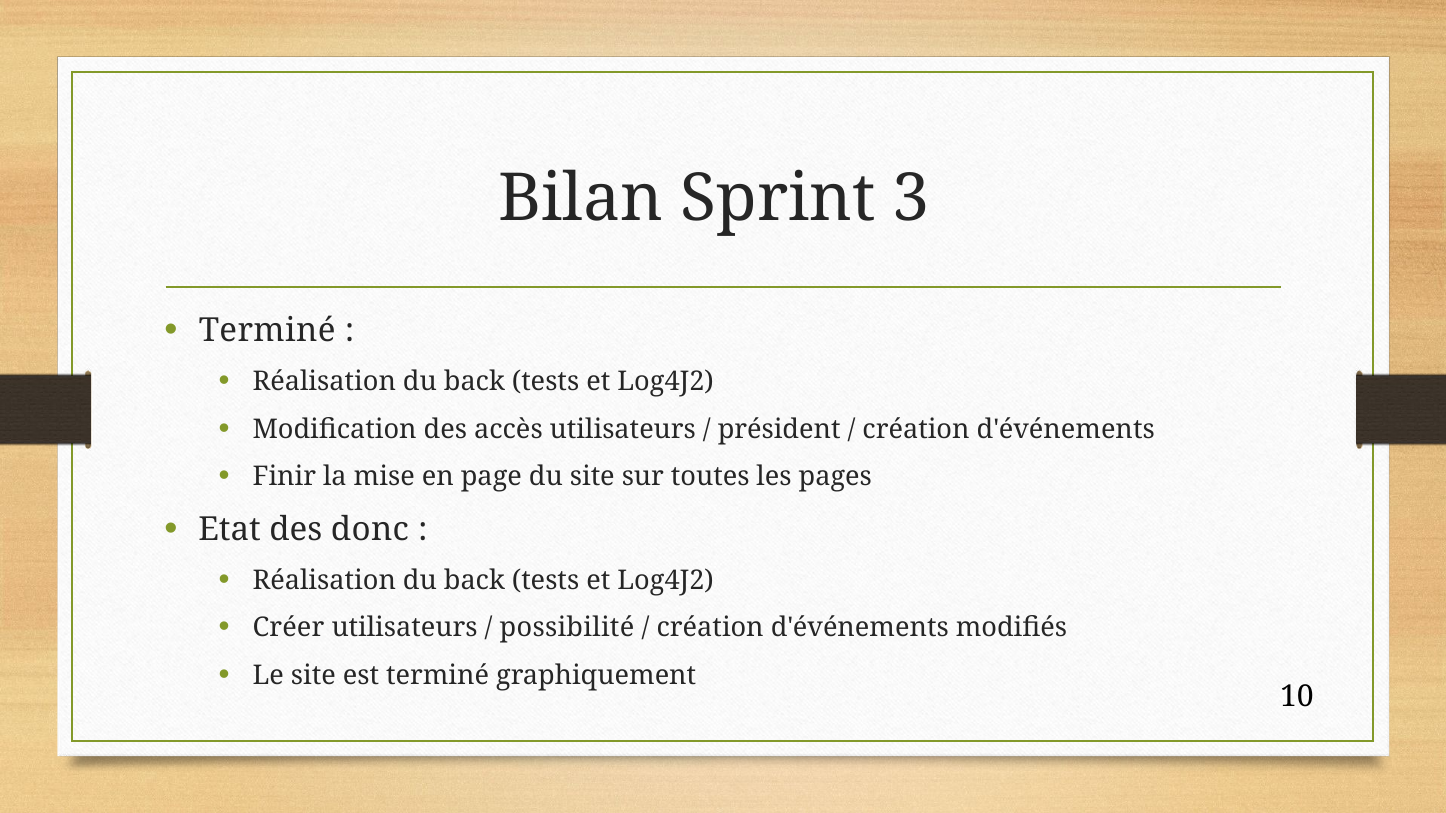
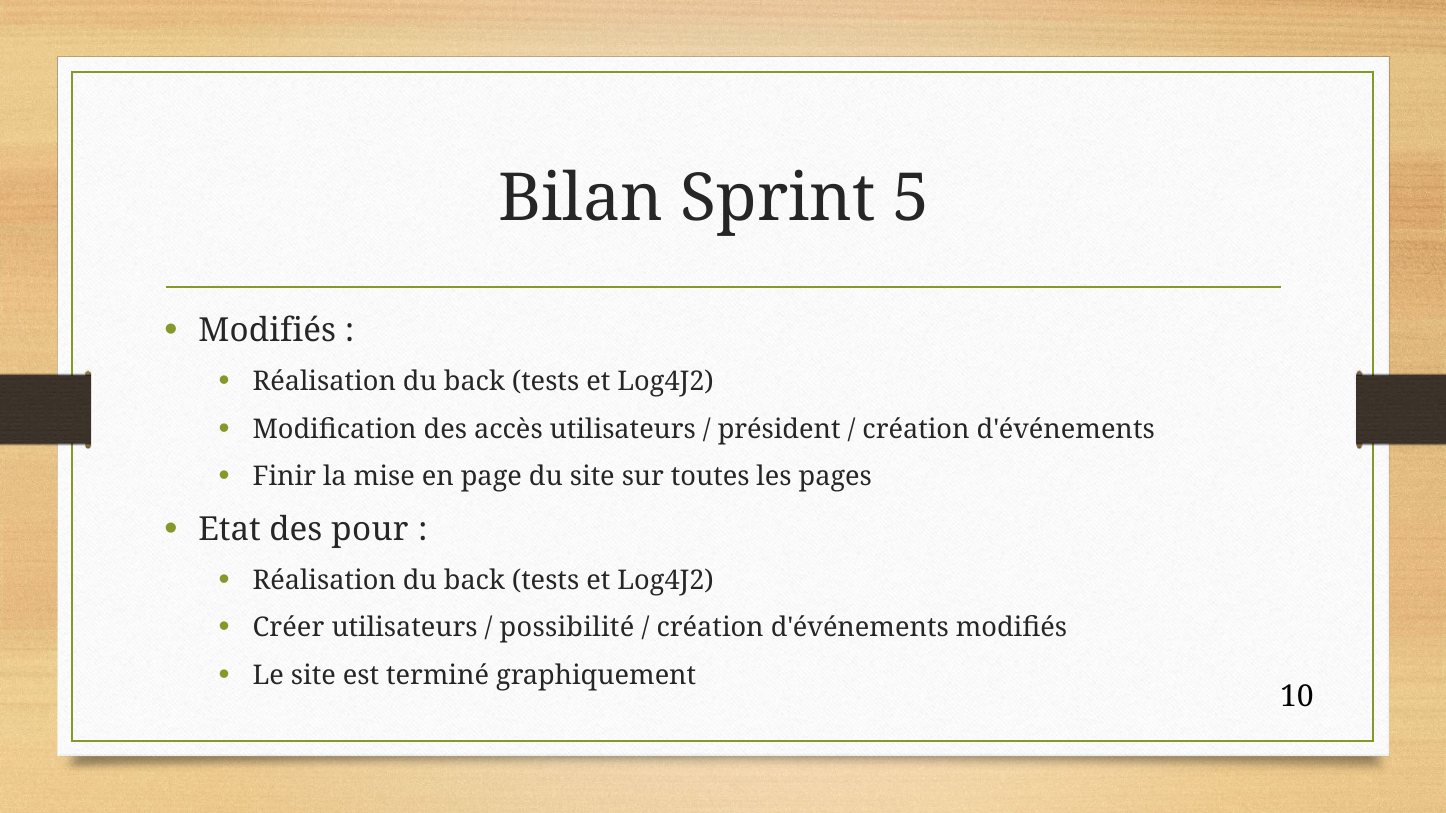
3: 3 -> 5
Terminé at (267, 331): Terminé -> Modifiés
donc: donc -> pour
